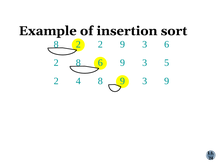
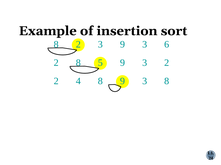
2 2: 2 -> 3
8 6: 6 -> 5
3 5: 5 -> 2
3 9: 9 -> 8
